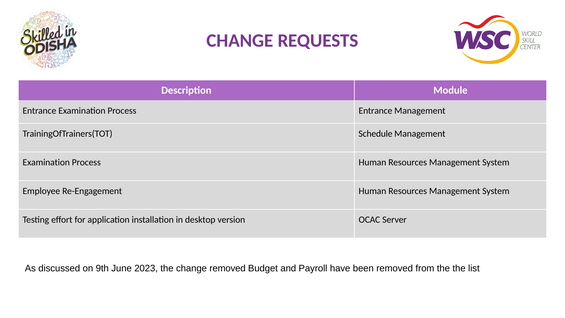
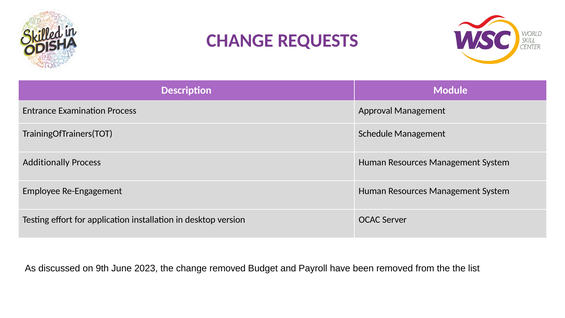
Process Entrance: Entrance -> Approval
Examination at (46, 162): Examination -> Additionally
